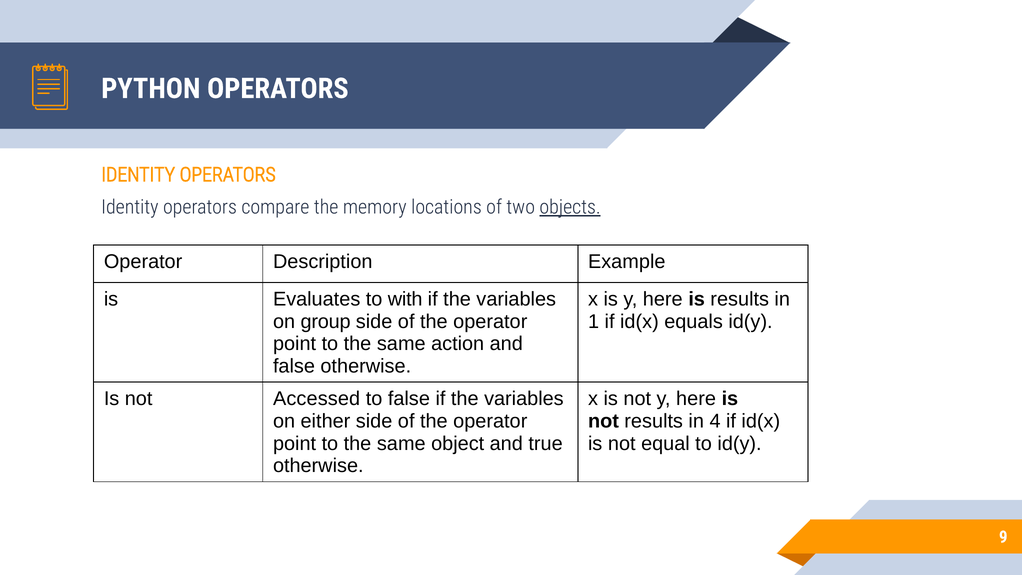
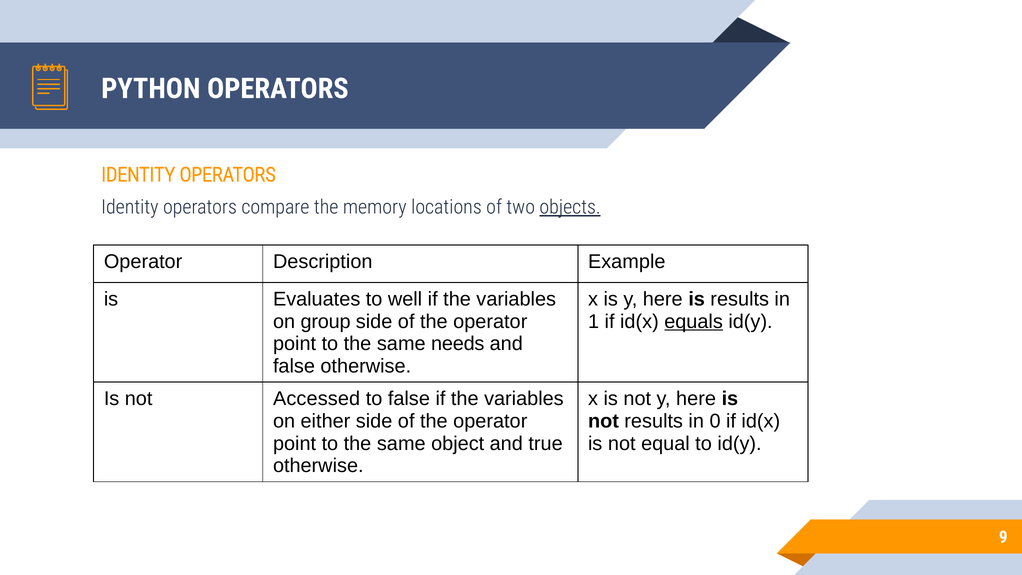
with: with -> well
equals underline: none -> present
action: action -> needs
4: 4 -> 0
